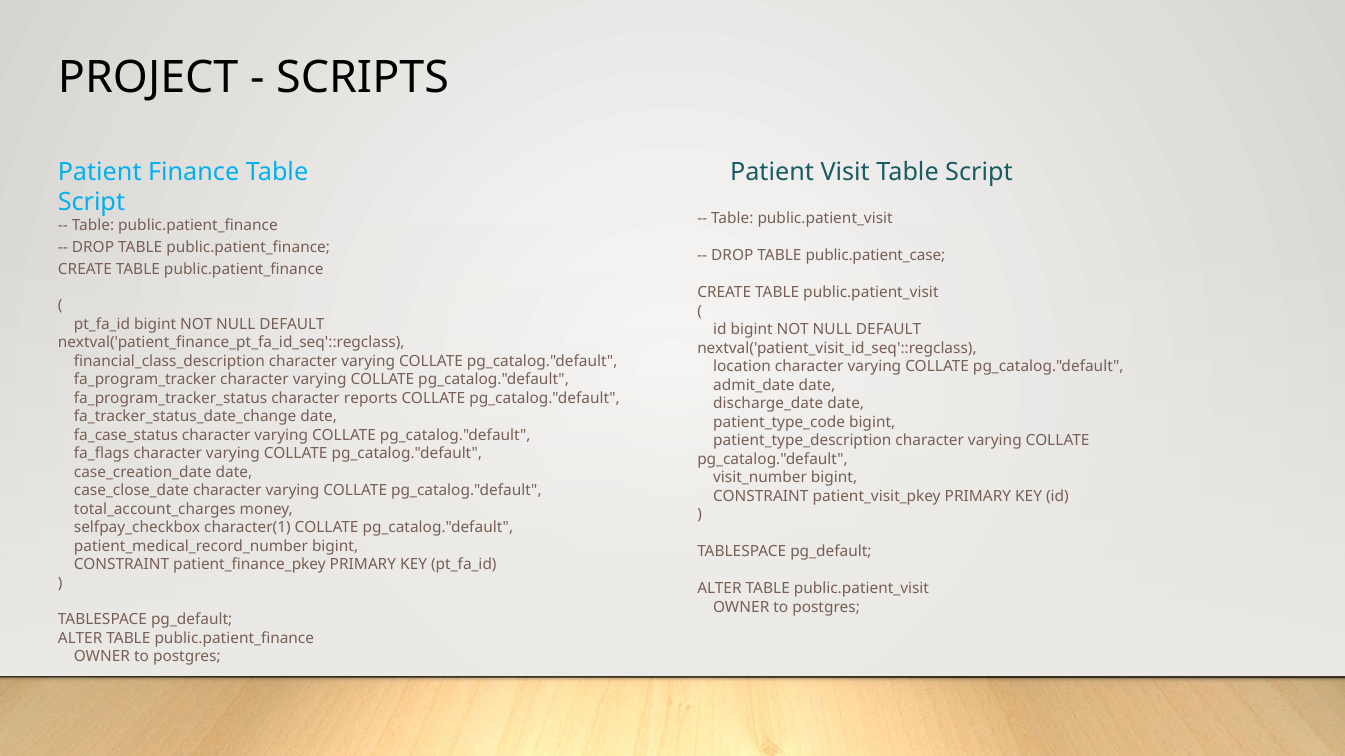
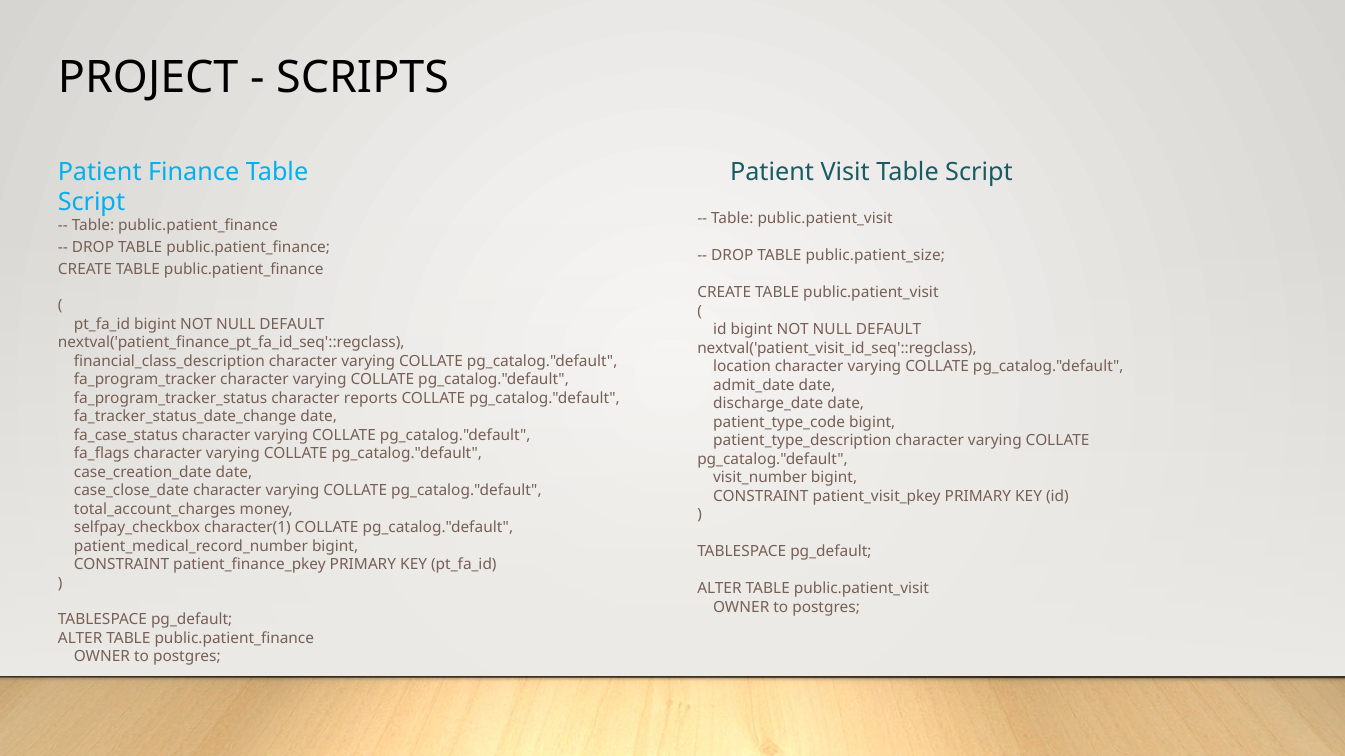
public.patient_case: public.patient_case -> public.patient_size
